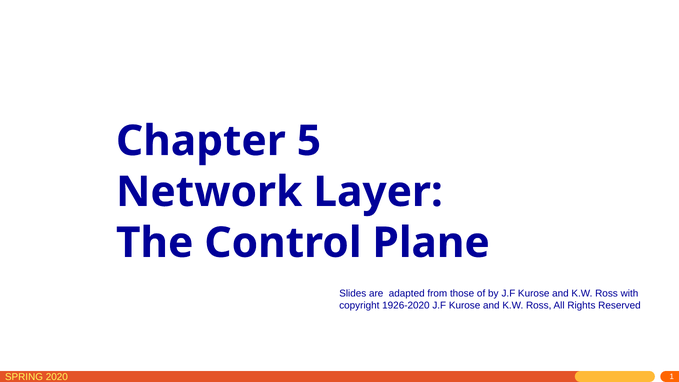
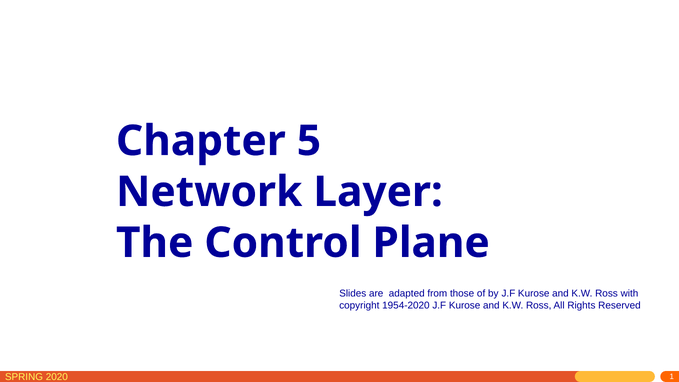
1926-2020: 1926-2020 -> 1954-2020
